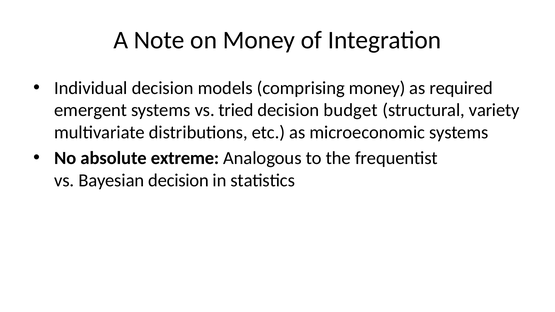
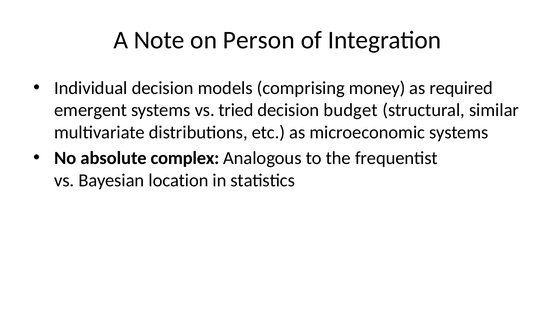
on Money: Money -> Person
variety: variety -> similar
extreme: extreme -> complex
Bayesian decision: decision -> location
